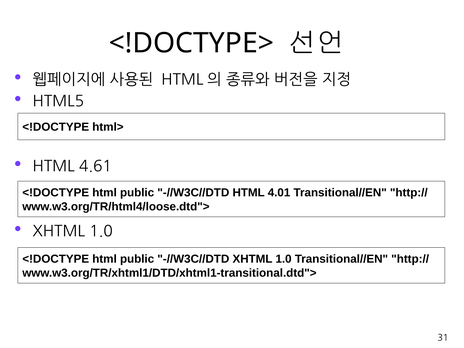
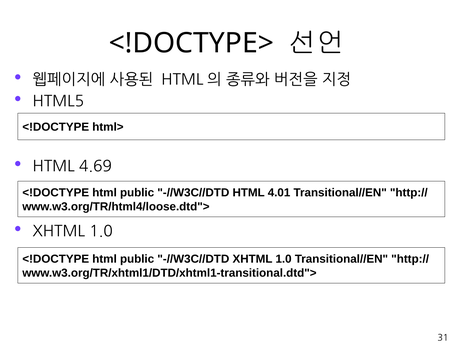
4.61: 4.61 -> 4.69
